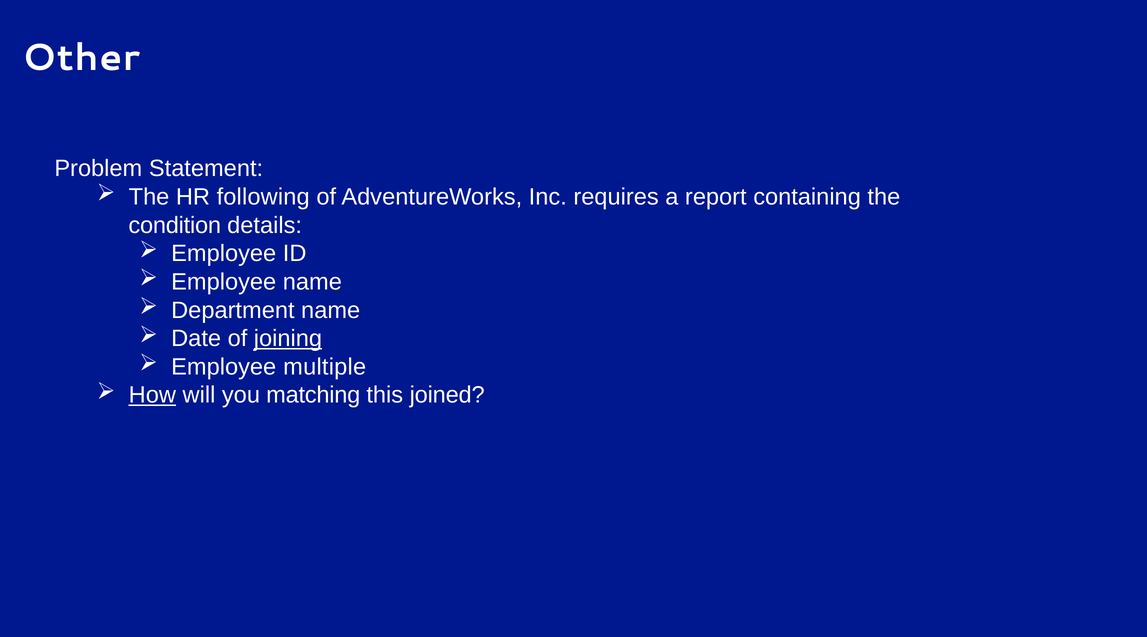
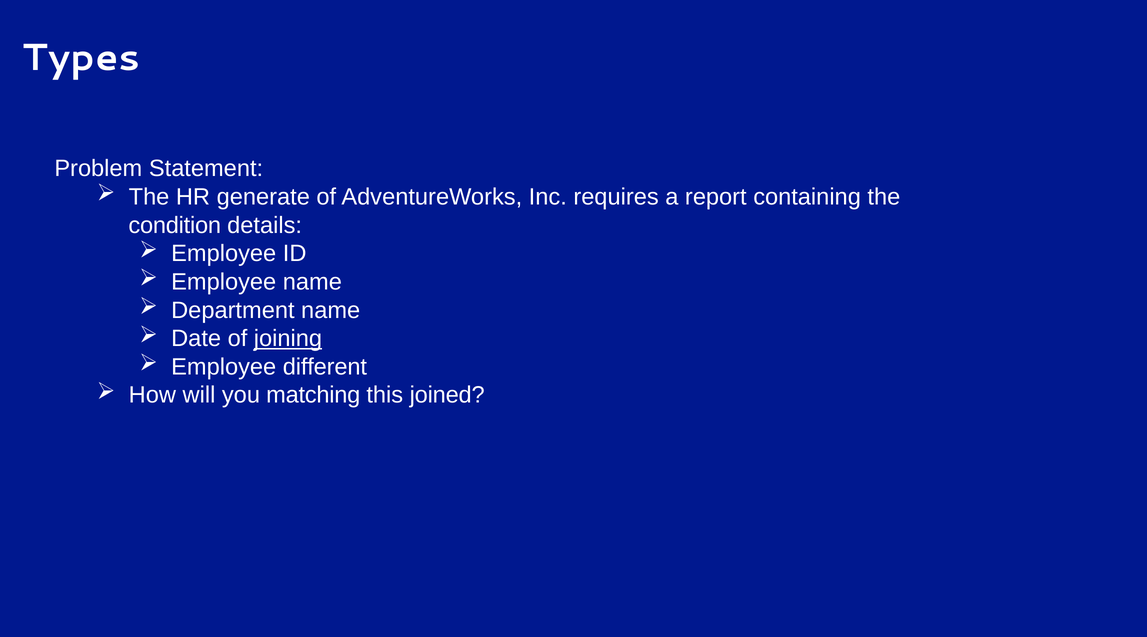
Other: Other -> Types
following: following -> generate
multiple: multiple -> different
How underline: present -> none
